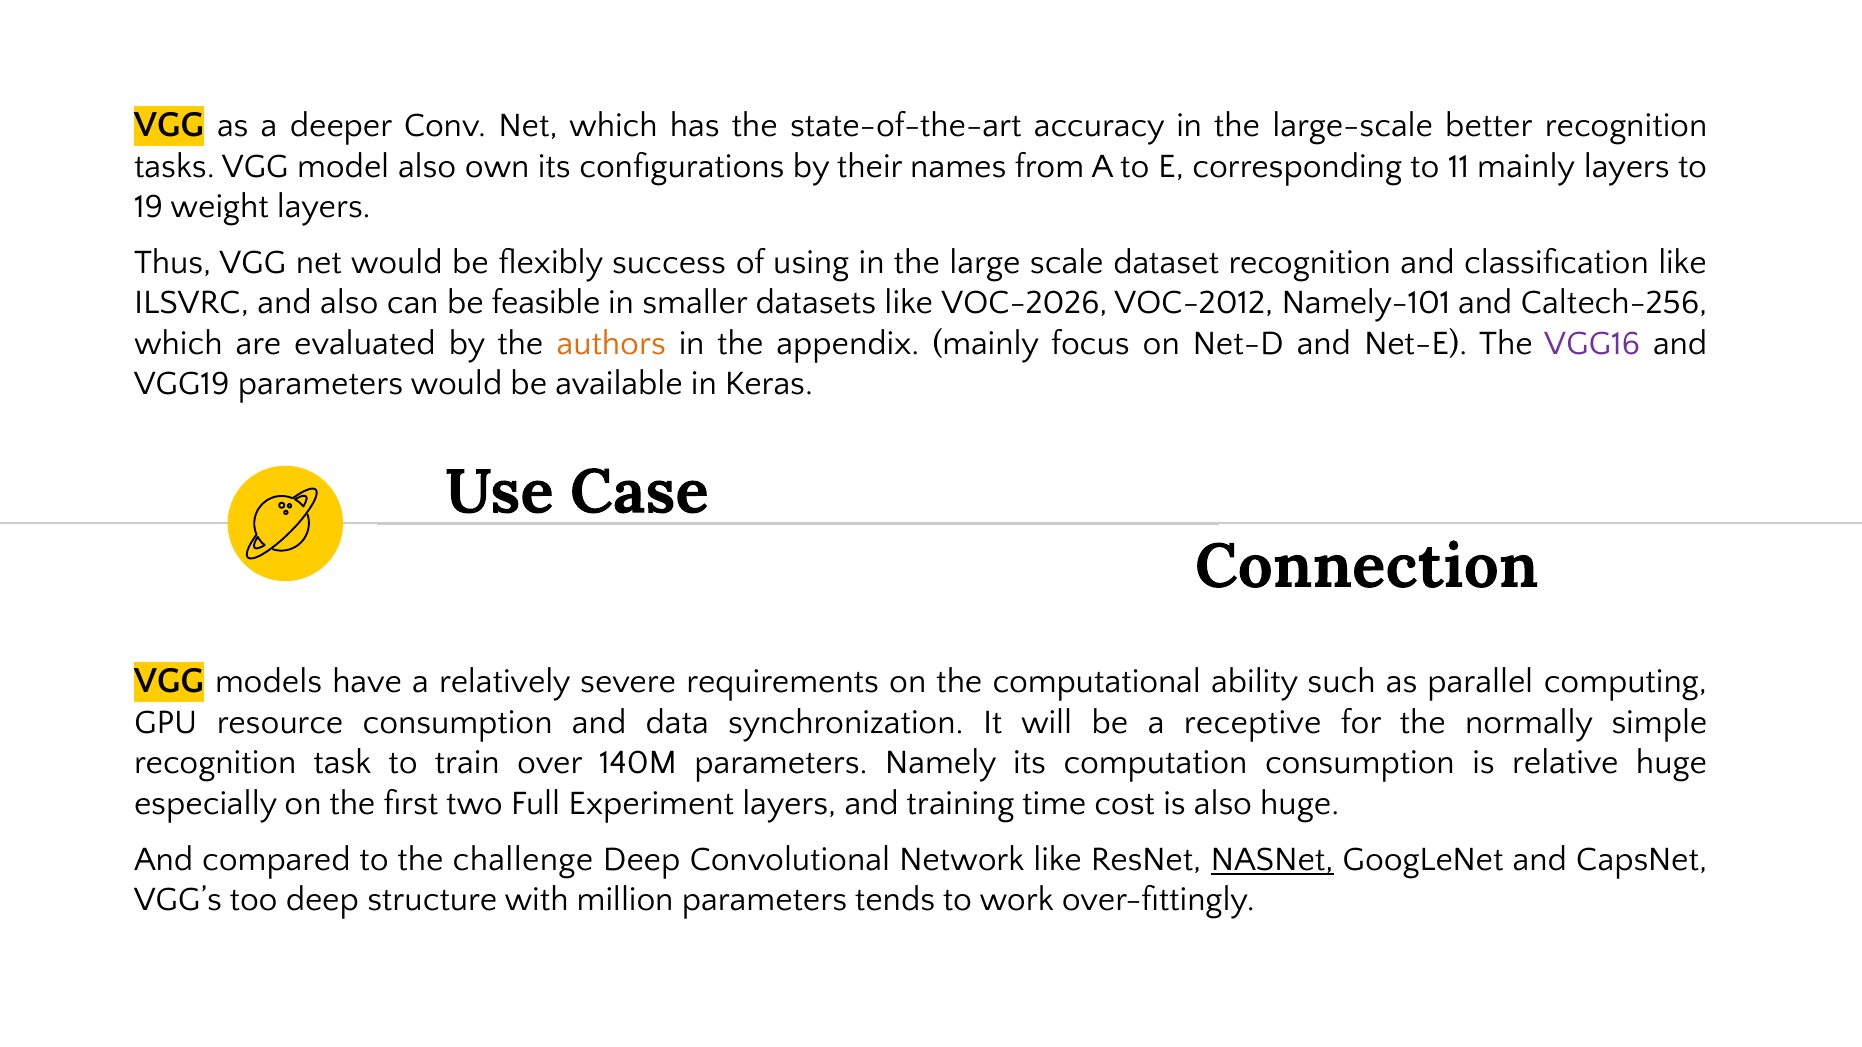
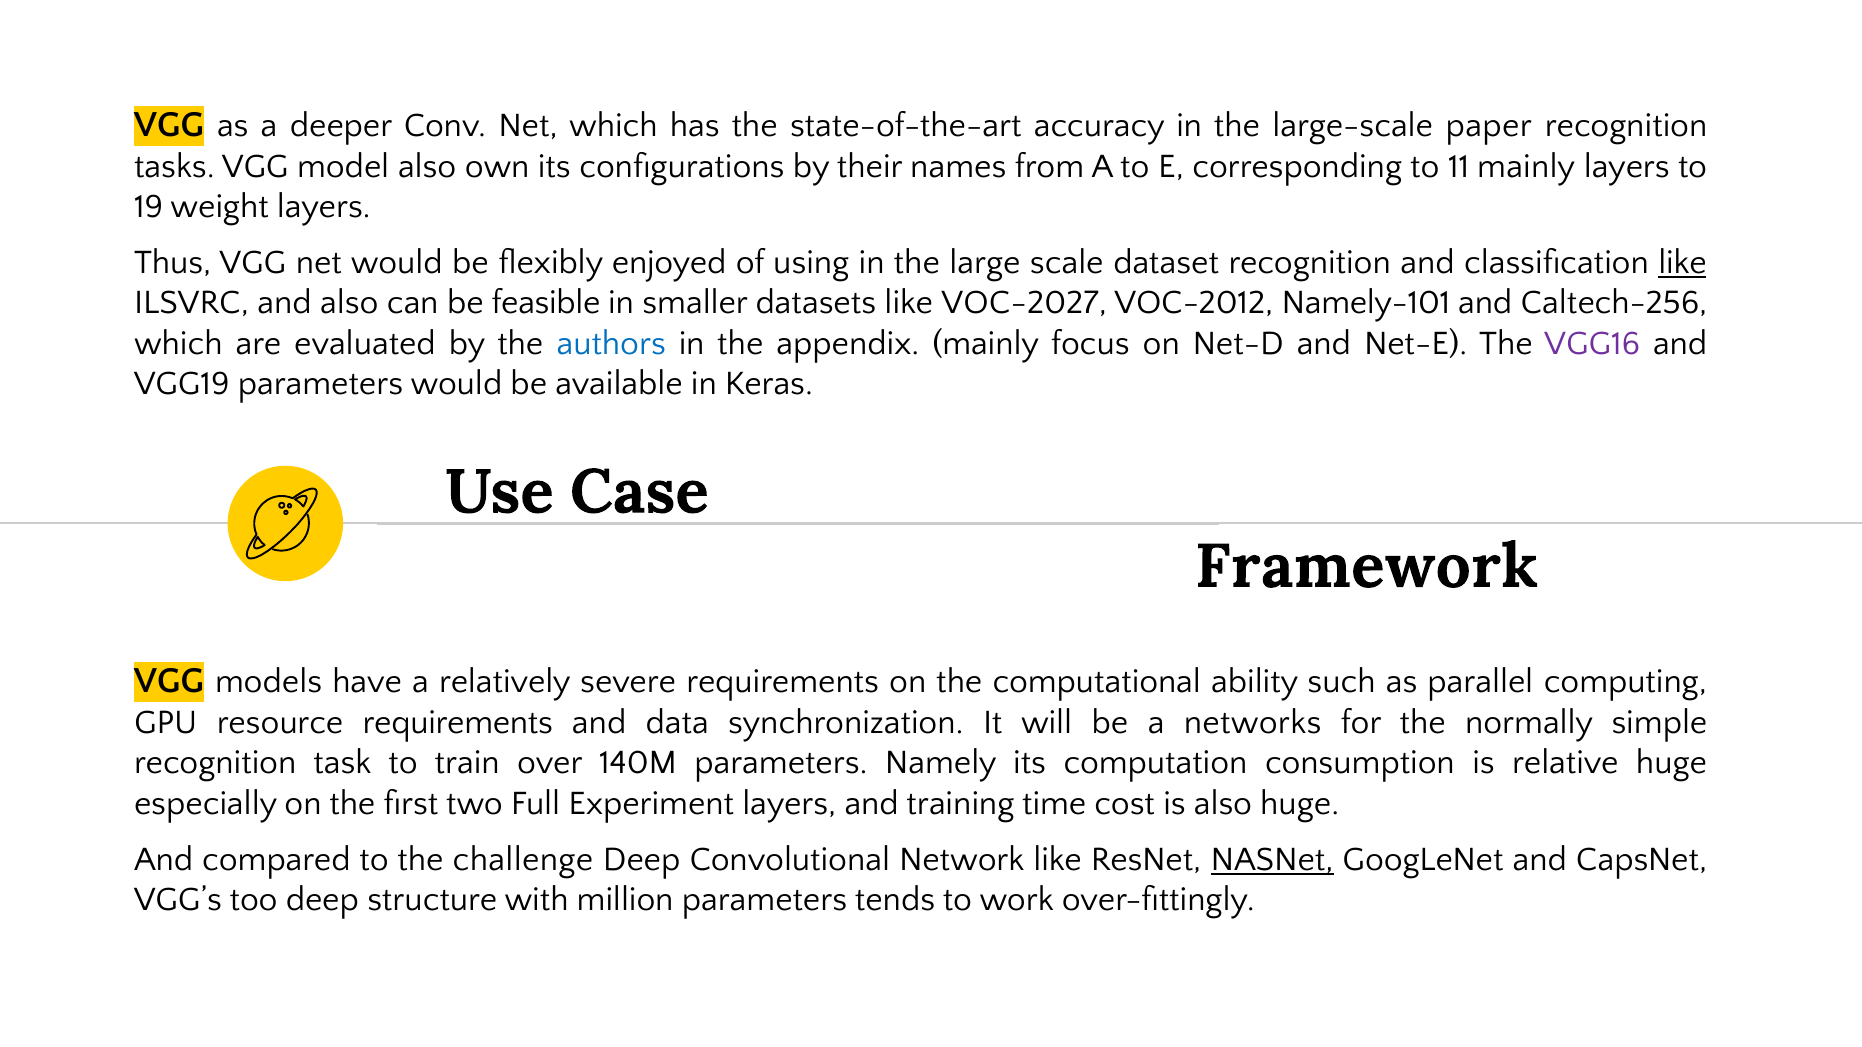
better: better -> paper
success: success -> enjoyed
like at (1683, 263) underline: none -> present
VOC-2026: VOC-2026 -> VOC-2027
authors colour: orange -> blue
Connection: Connection -> Framework
resource consumption: consumption -> requirements
receptive: receptive -> networks
